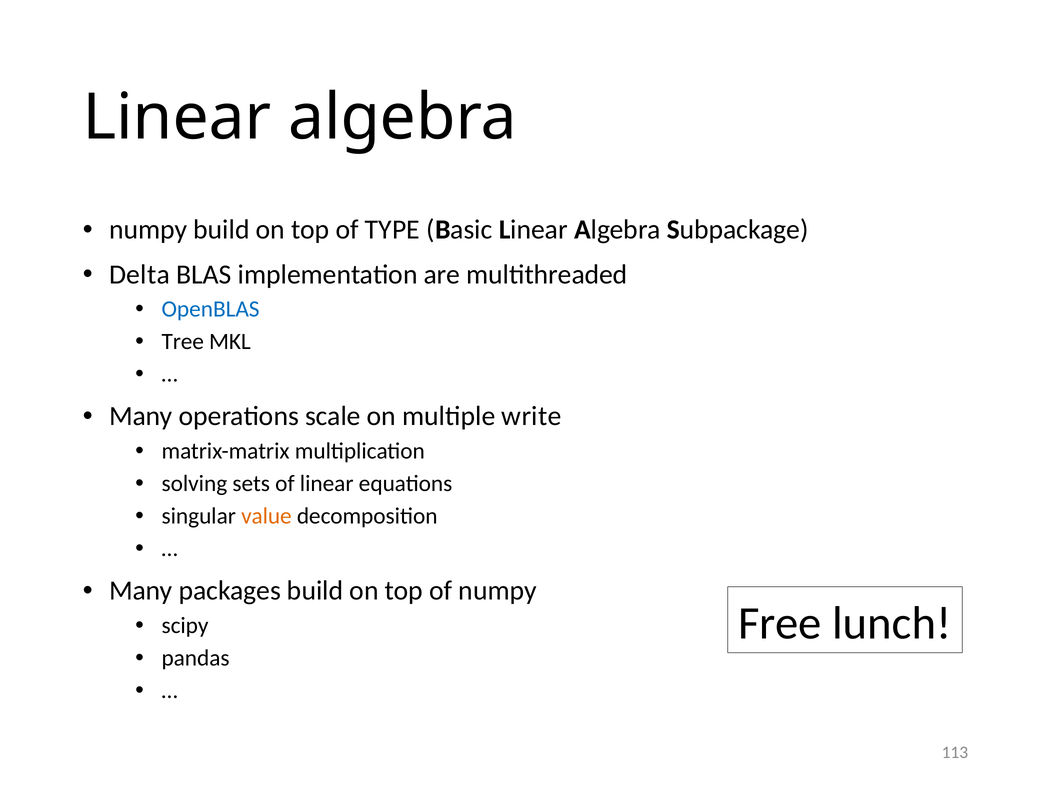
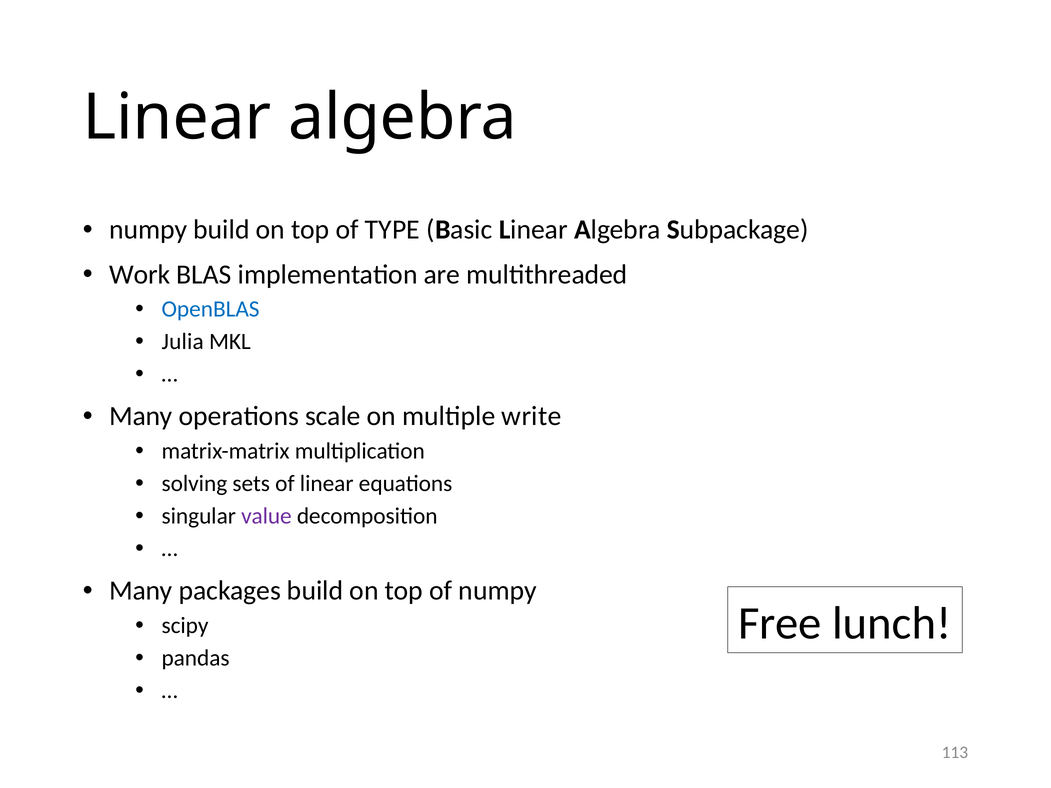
Delta: Delta -> Work
Tree: Tree -> Julia
value colour: orange -> purple
